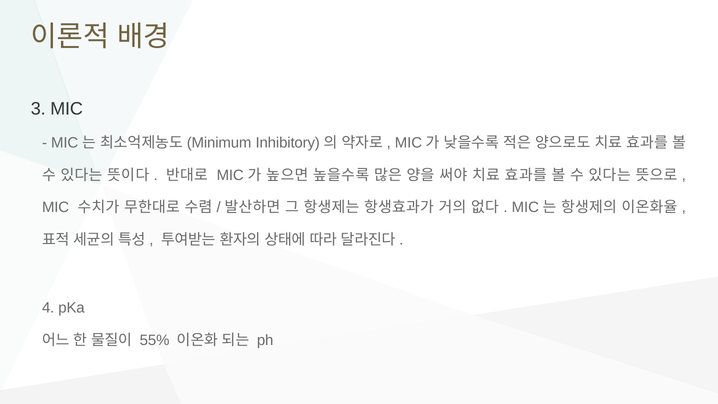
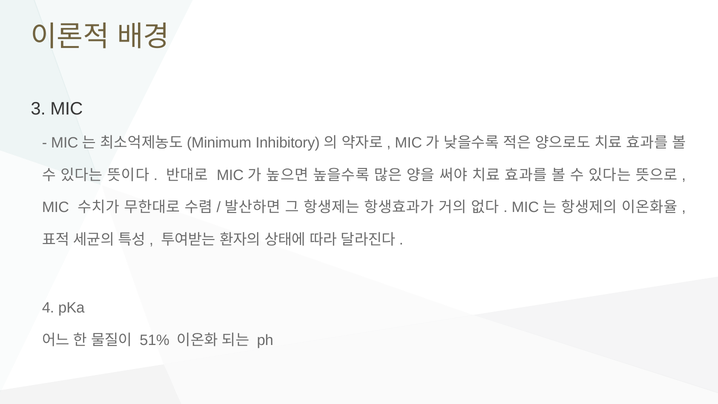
55%: 55% -> 51%
